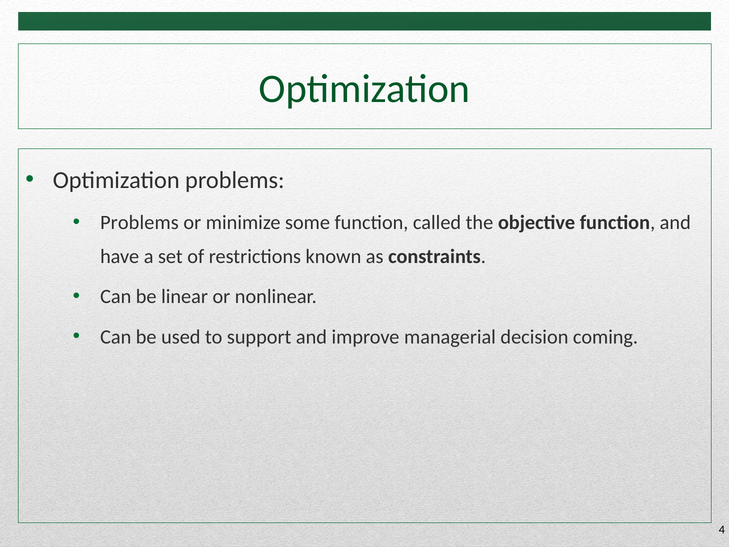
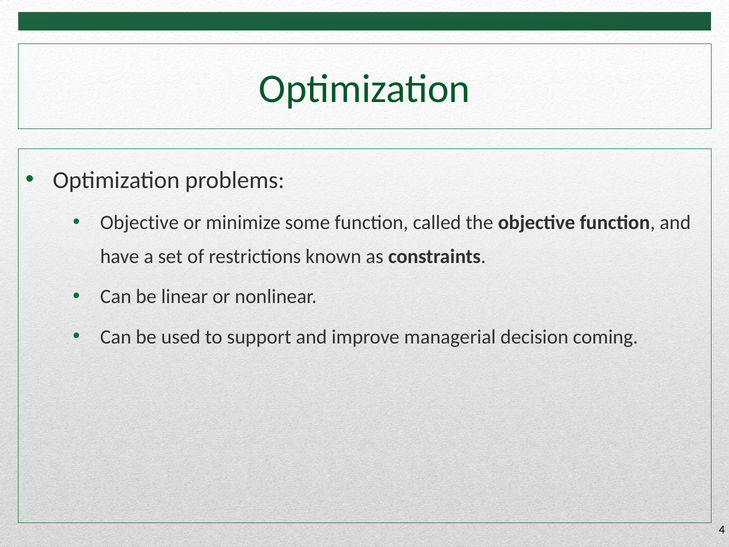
Problems at (139, 222): Problems -> Objective
